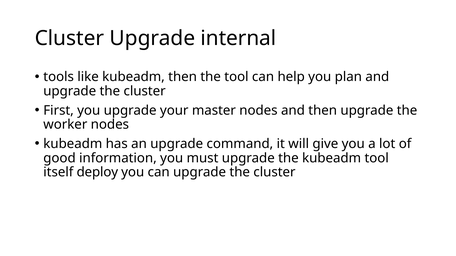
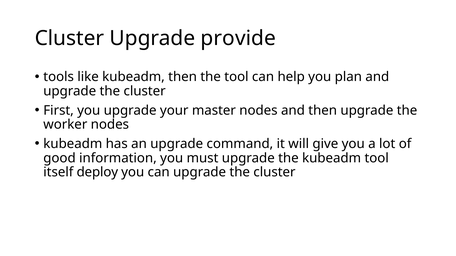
internal: internal -> provide
